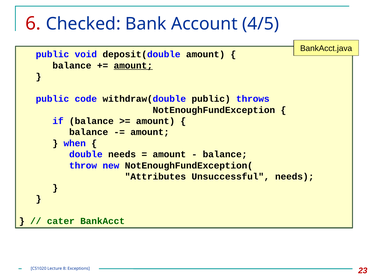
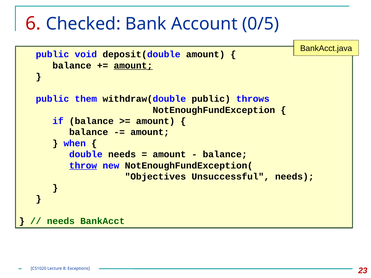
4/5: 4/5 -> 0/5
code: code -> them
throw underline: none -> present
Attributes: Attributes -> Objectives
cater at (61, 221): cater -> needs
